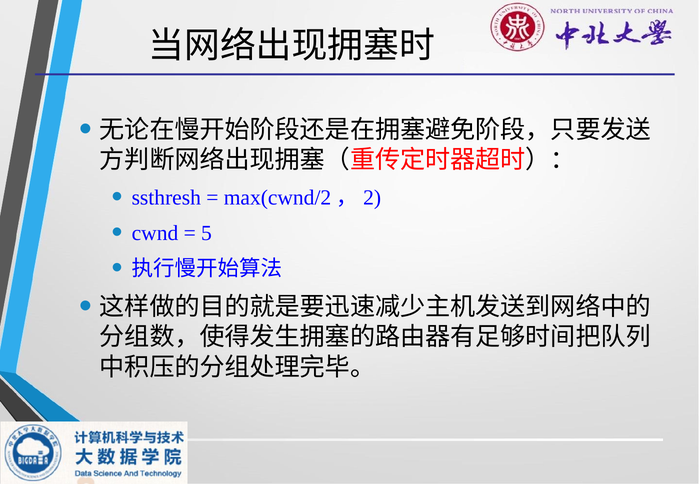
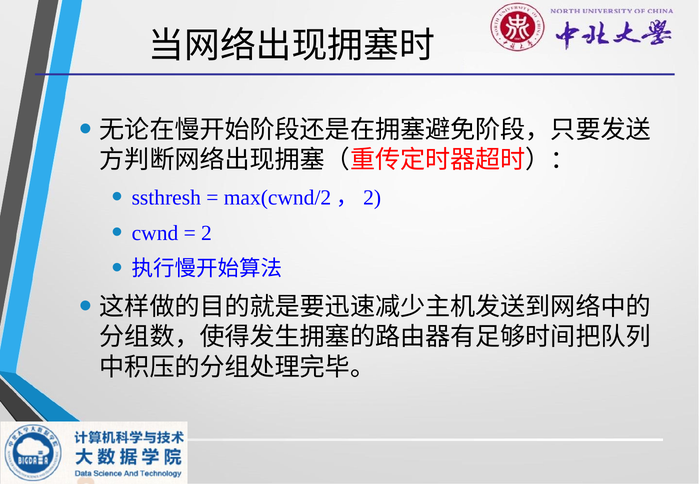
5: 5 -> 2
